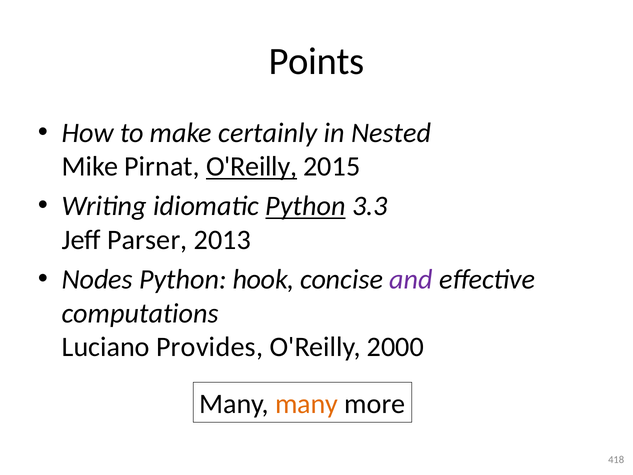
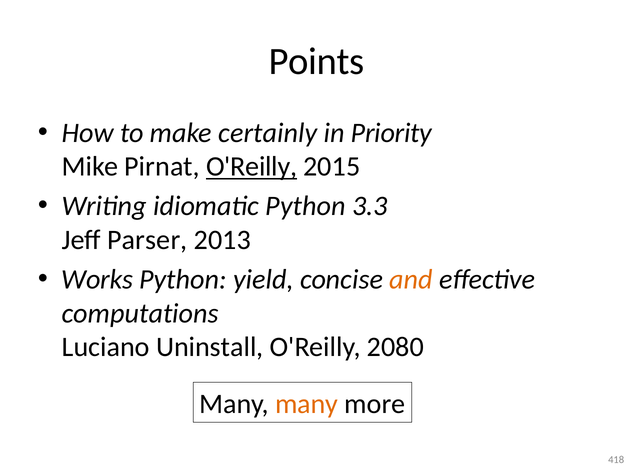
Nested: Nested -> Priority
Python at (306, 206) underline: present -> none
Nodes: Nodes -> Works
hook: hook -> yield
and colour: purple -> orange
Provides: Provides -> Uninstall
2000: 2000 -> 2080
